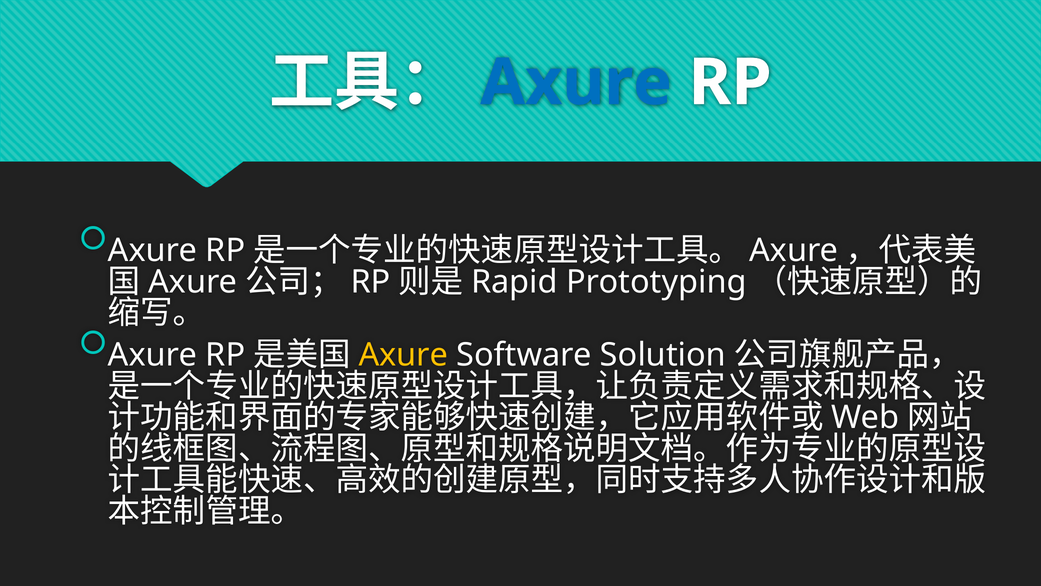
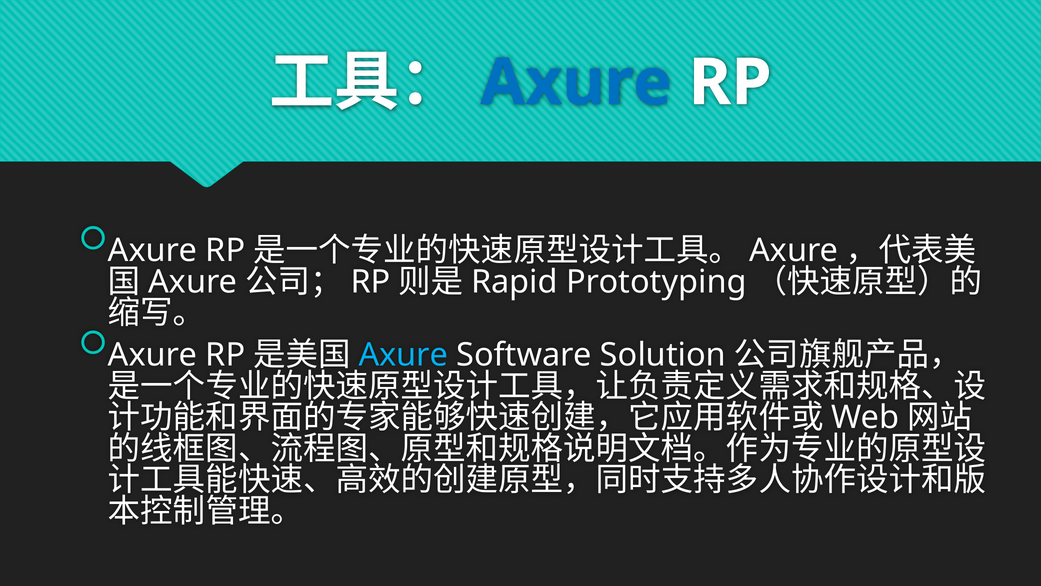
Axure at (403, 355) colour: yellow -> light blue
